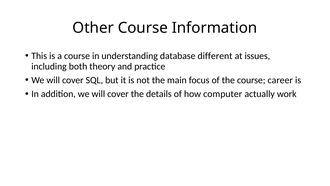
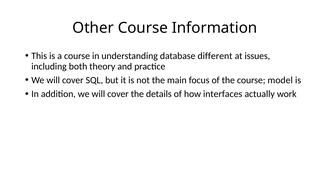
career: career -> model
computer: computer -> interfaces
